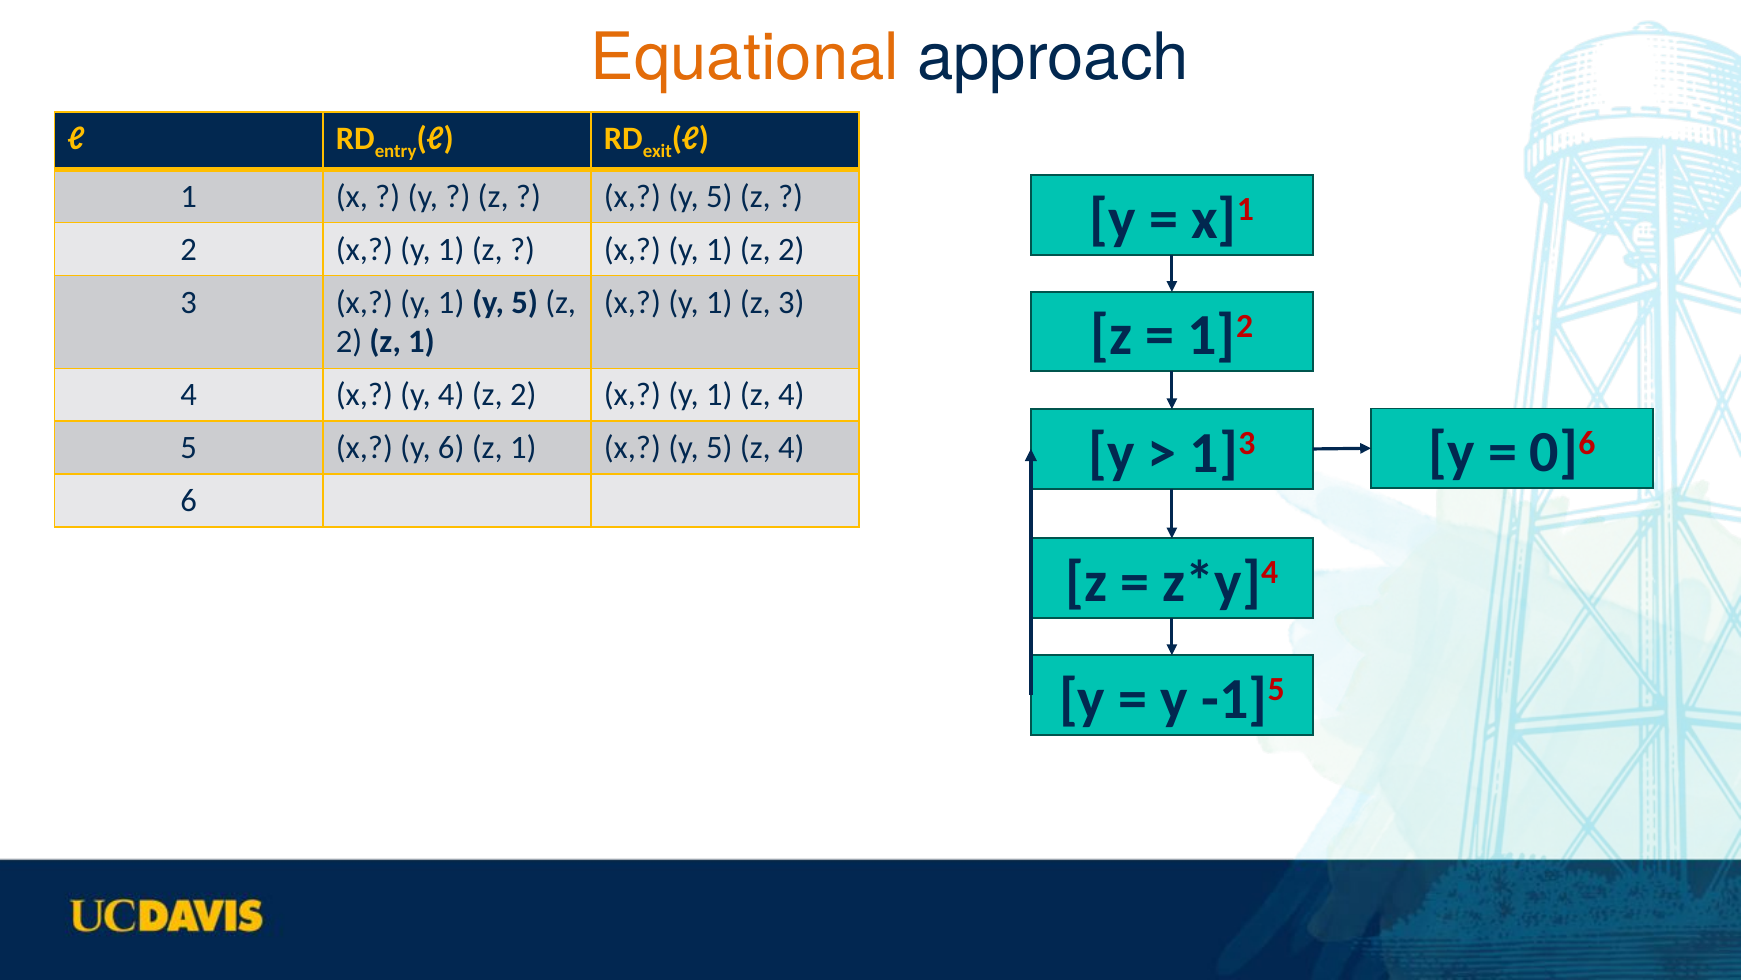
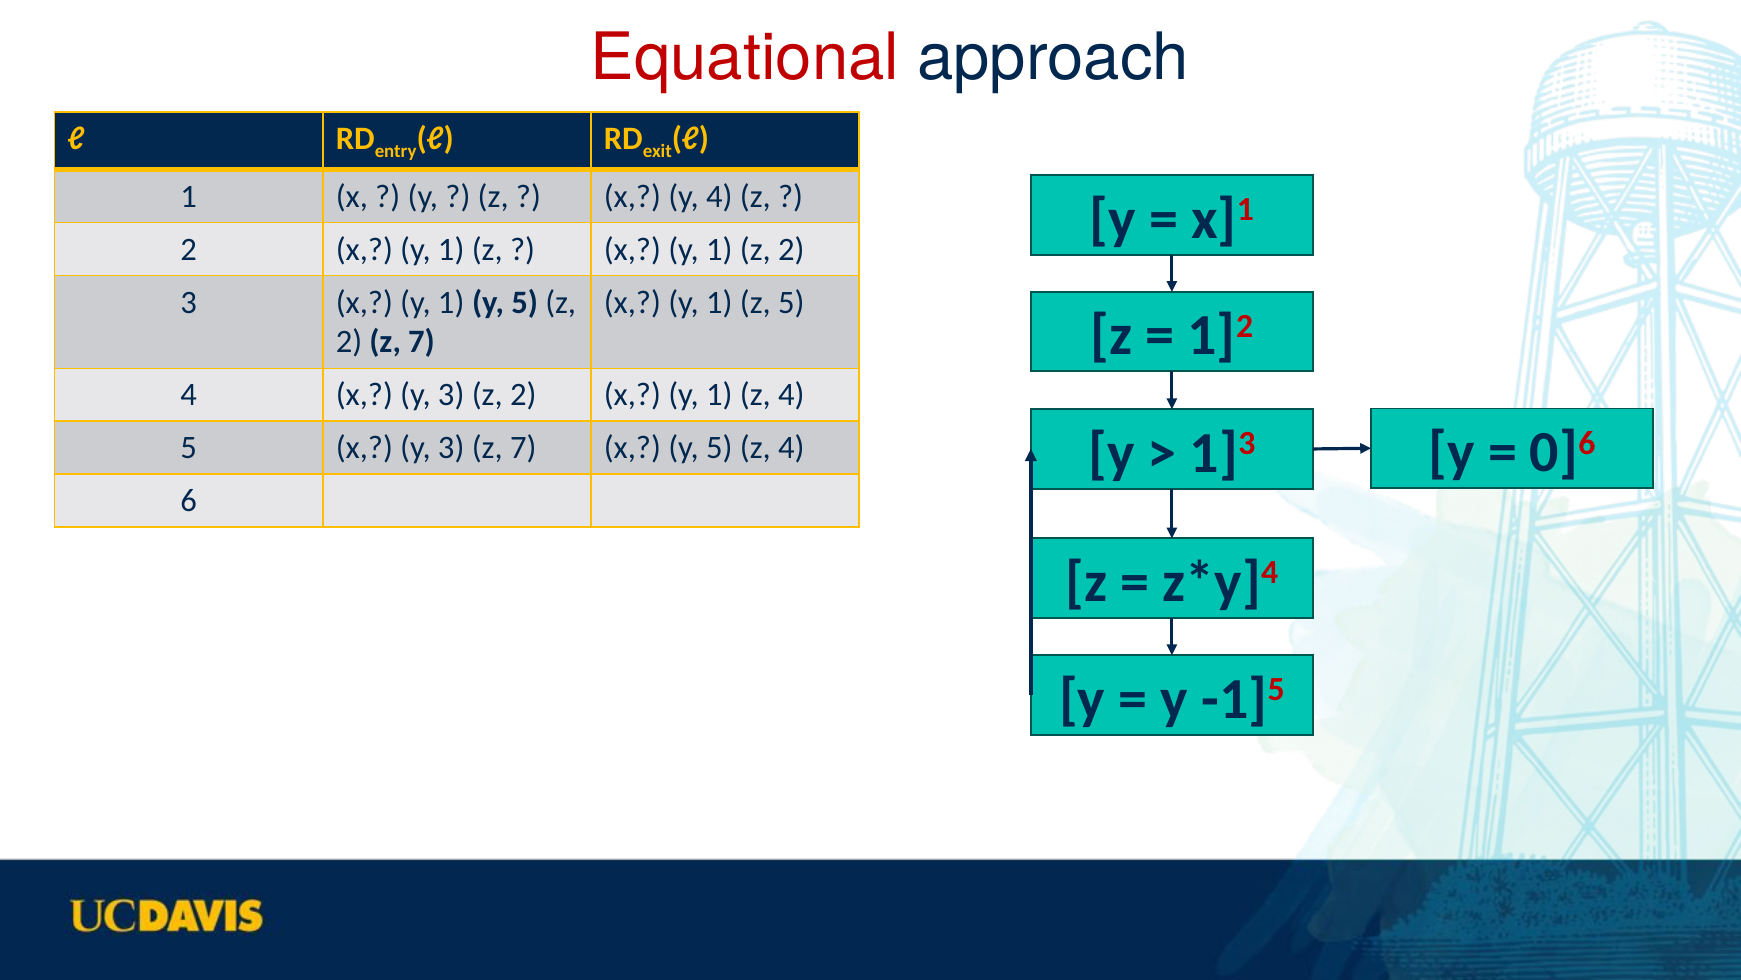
Equational colour: orange -> red
5 at (719, 196): 5 -> 4
z 3: 3 -> 5
2 z 1: 1 -> 7
4 x y 4: 4 -> 3
5 x y 6: 6 -> 3
1 at (523, 448): 1 -> 7
